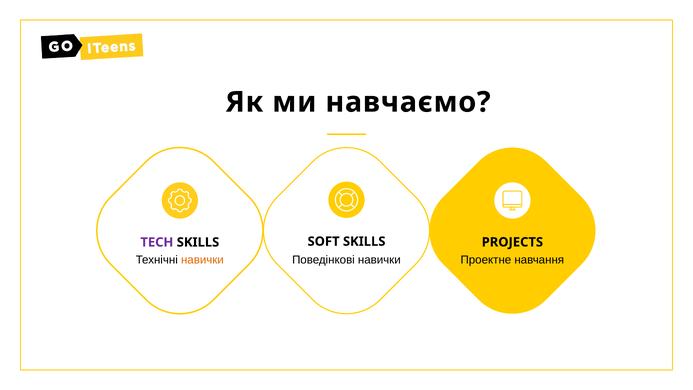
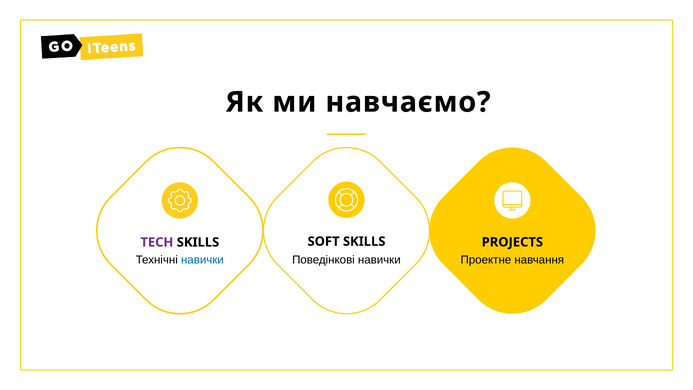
навички at (202, 260) colour: orange -> blue
